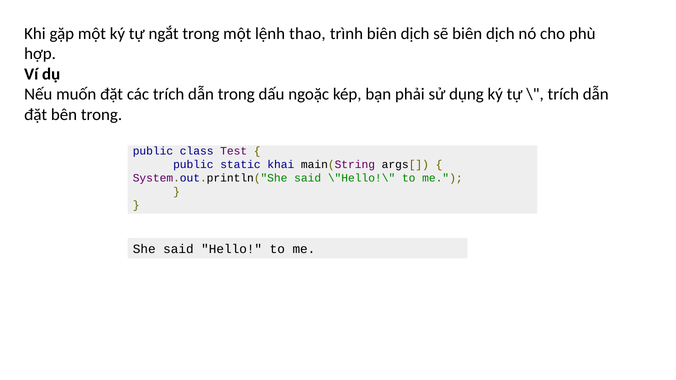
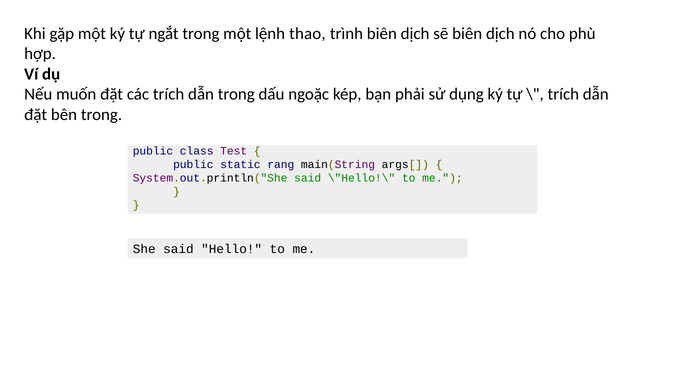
khai: khai -> rang
